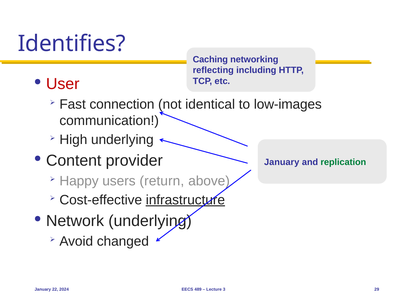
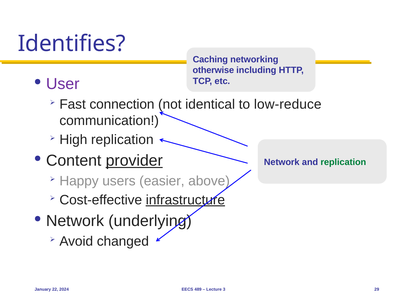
reflecting: reflecting -> otherwise
User colour: red -> purple
low-images: low-images -> low-reduce
High underlying: underlying -> replication
provider underline: none -> present
January at (282, 162): January -> Network
return: return -> easier
